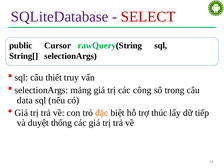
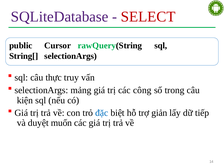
thiết: thiết -> thực
data: data -> kiện
đặc colour: orange -> blue
thúc: thúc -> giản
thống: thống -> muốn
